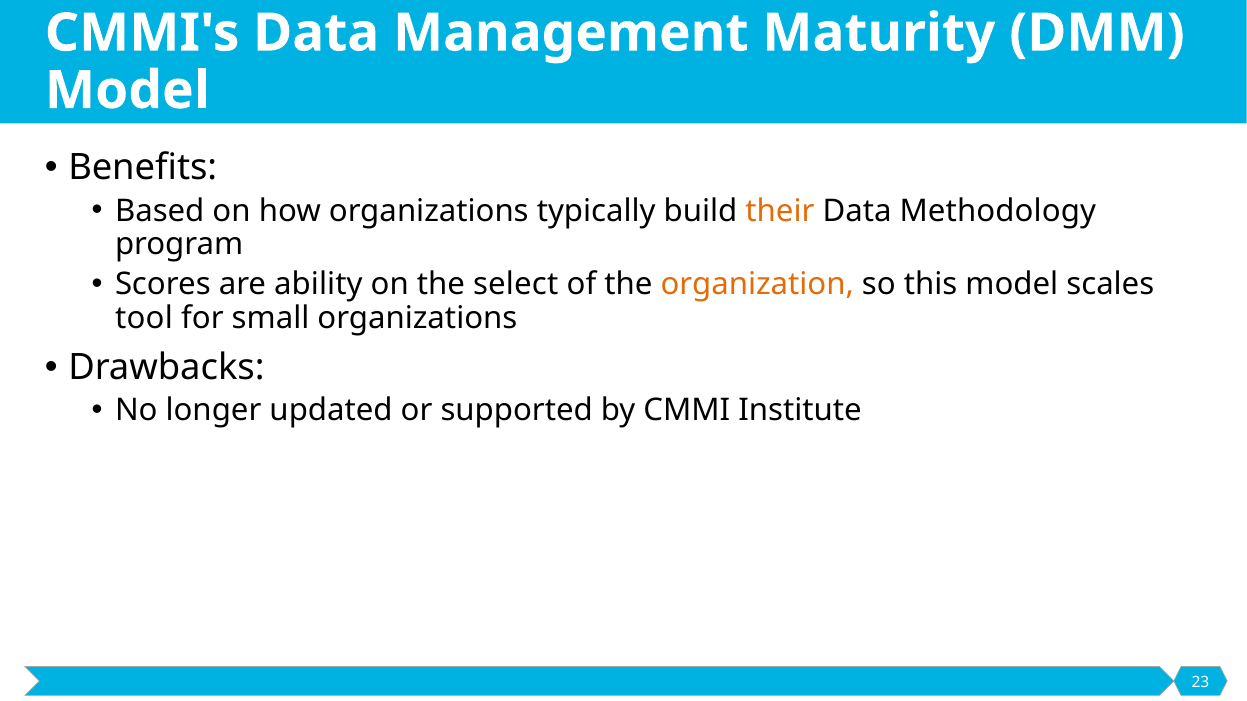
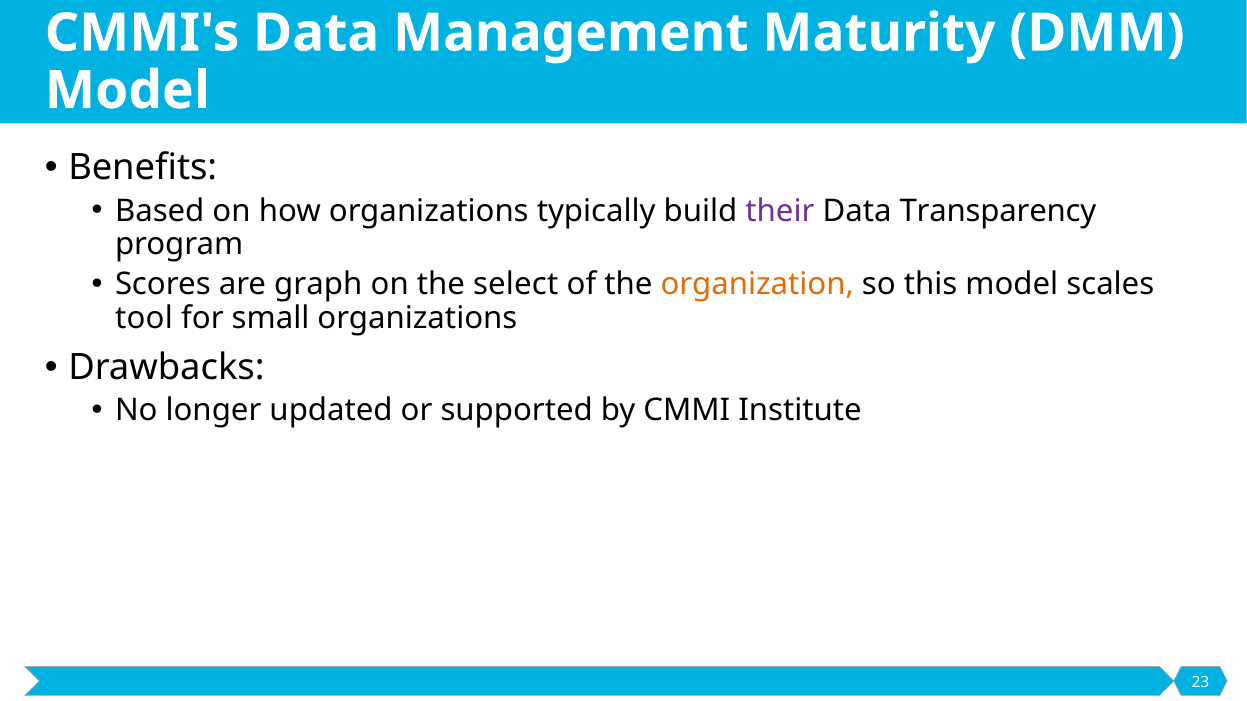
their colour: orange -> purple
Methodology: Methodology -> Transparency
ability: ability -> graph
